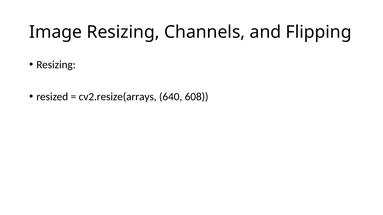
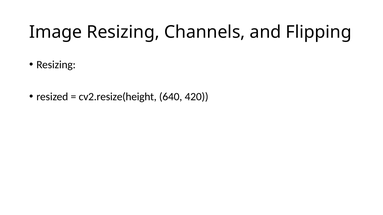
cv2.resize(arrays: cv2.resize(arrays -> cv2.resize(height
608: 608 -> 420
